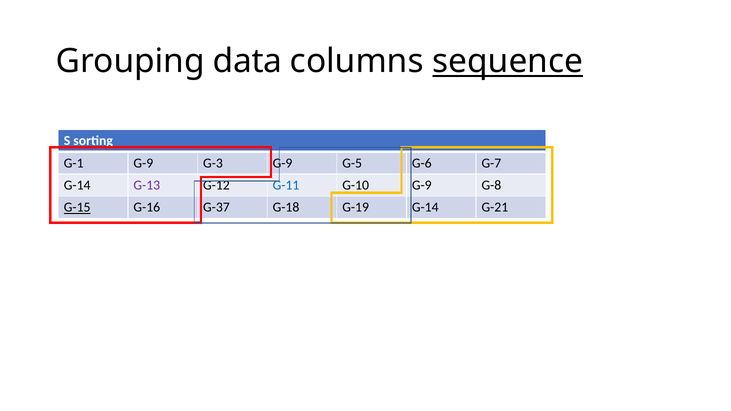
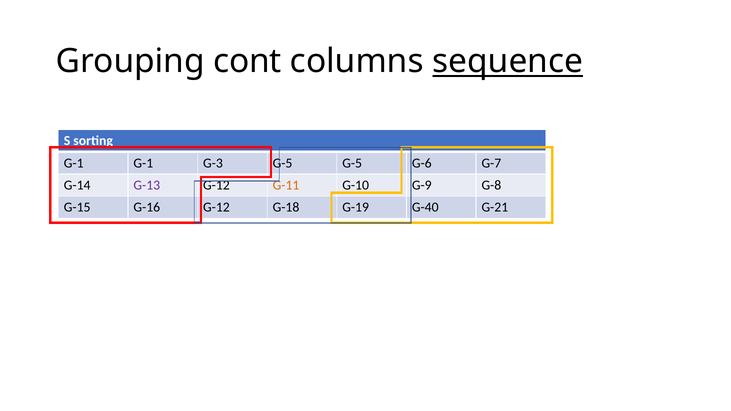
data: data -> cont
G-1 G-9: G-9 -> G-1
G-3 G-9: G-9 -> G-5
G-11 colour: blue -> orange
G-15 underline: present -> none
G-16 G-37: G-37 -> G-12
G-19 G-14: G-14 -> G-40
